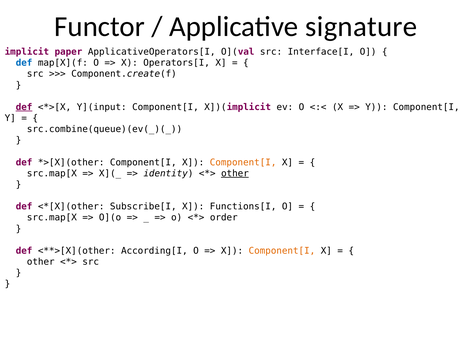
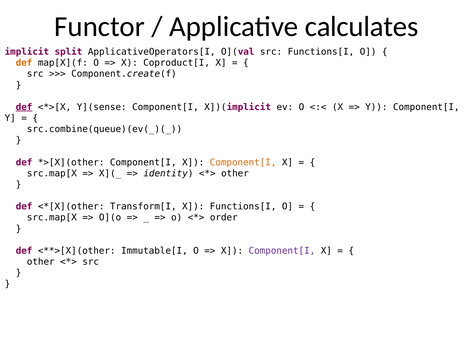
signature: signature -> calculates
paper: paper -> split
src Interface[I: Interface[I -> Functions[I
def at (24, 63) colour: blue -> orange
Operators[I: Operators[I -> Coproduct[I
Y](input: Y](input -> Y](sense
other at (235, 173) underline: present -> none
Subscribe[I: Subscribe[I -> Transform[I
According[I: According[I -> Immutable[I
Component[I at (282, 251) colour: orange -> purple
